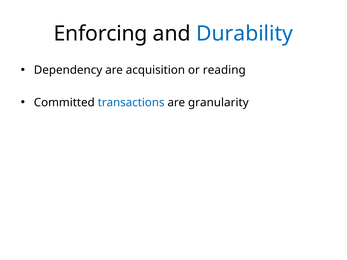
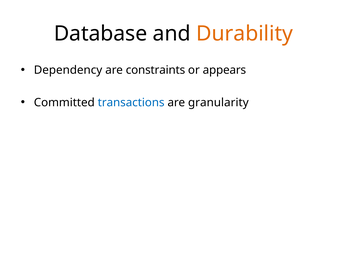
Enforcing: Enforcing -> Database
Durability colour: blue -> orange
acquisition: acquisition -> constraints
reading: reading -> appears
